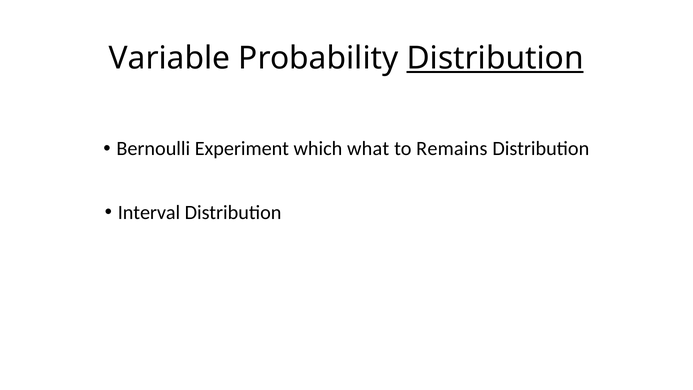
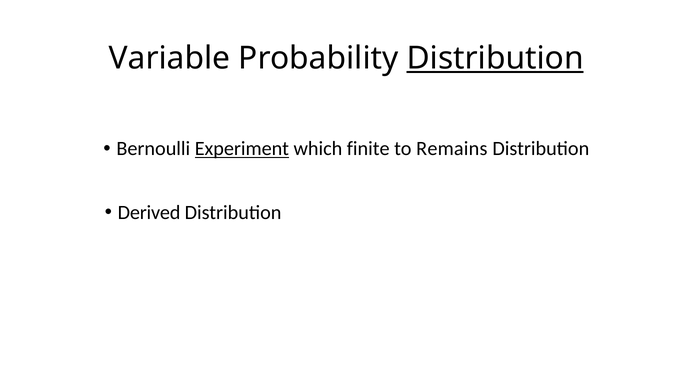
Experiment underline: none -> present
what: what -> finite
Interval: Interval -> Derived
